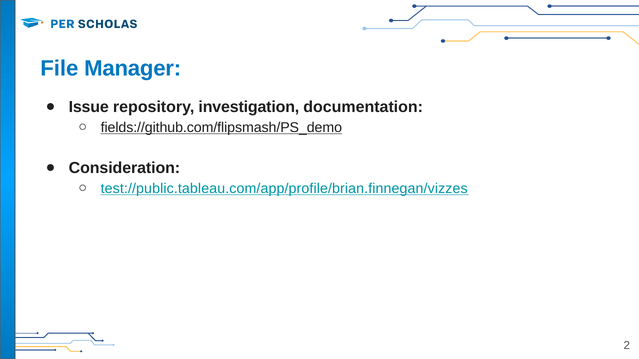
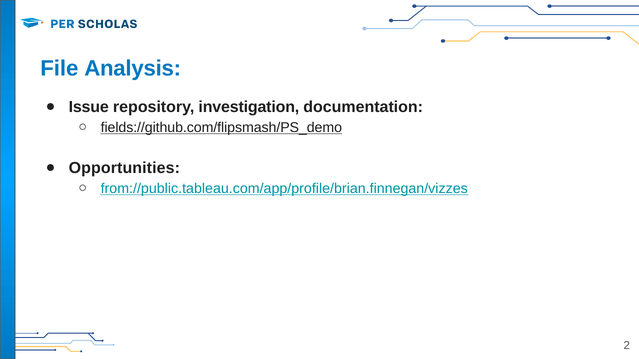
Manager: Manager -> Analysis
Consideration: Consideration -> Opportunities
test://public.tableau.com/app/profile/brian.finnegan/vizzes: test://public.tableau.com/app/profile/brian.finnegan/vizzes -> from://public.tableau.com/app/profile/brian.finnegan/vizzes
